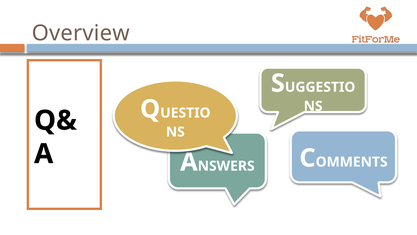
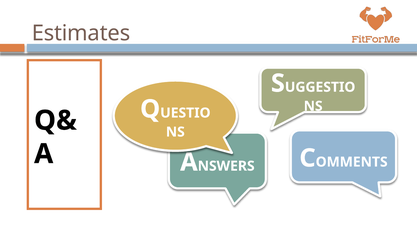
Overview: Overview -> Estimates
